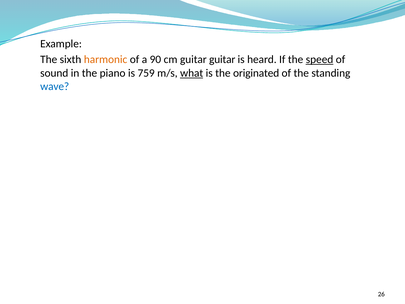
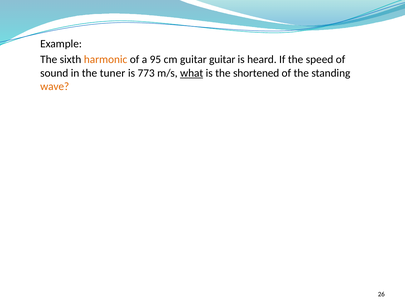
90: 90 -> 95
speed underline: present -> none
piano: piano -> tuner
759: 759 -> 773
originated: originated -> shortened
wave colour: blue -> orange
